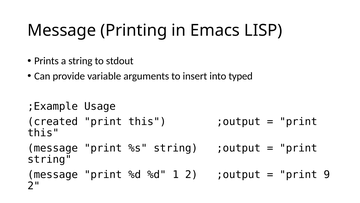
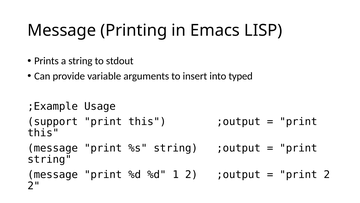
created: created -> support
print 9: 9 -> 2
